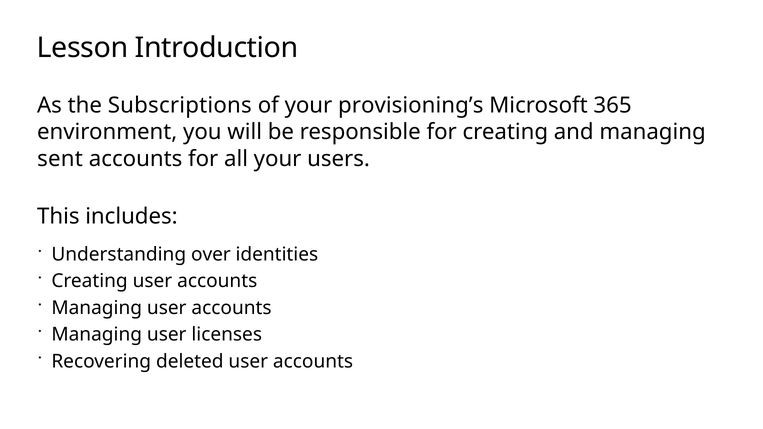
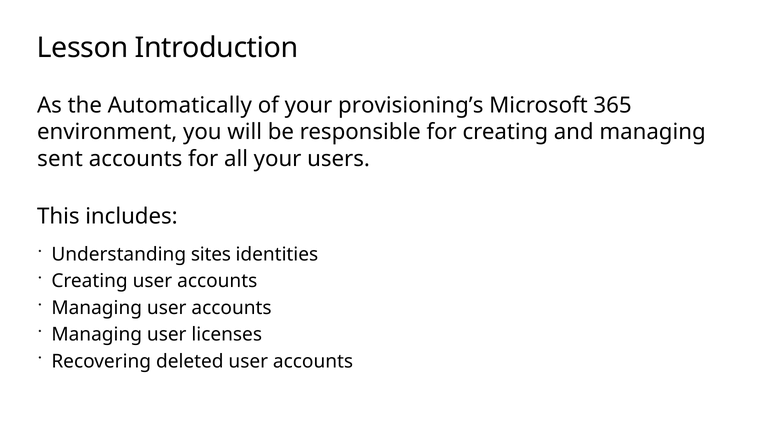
Subscriptions: Subscriptions -> Automatically
over: over -> sites
